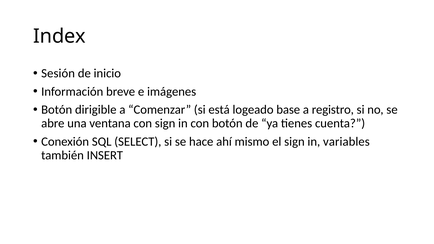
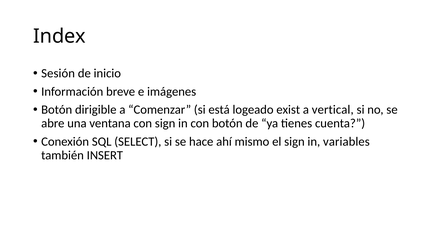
base: base -> exist
registro: registro -> vertical
